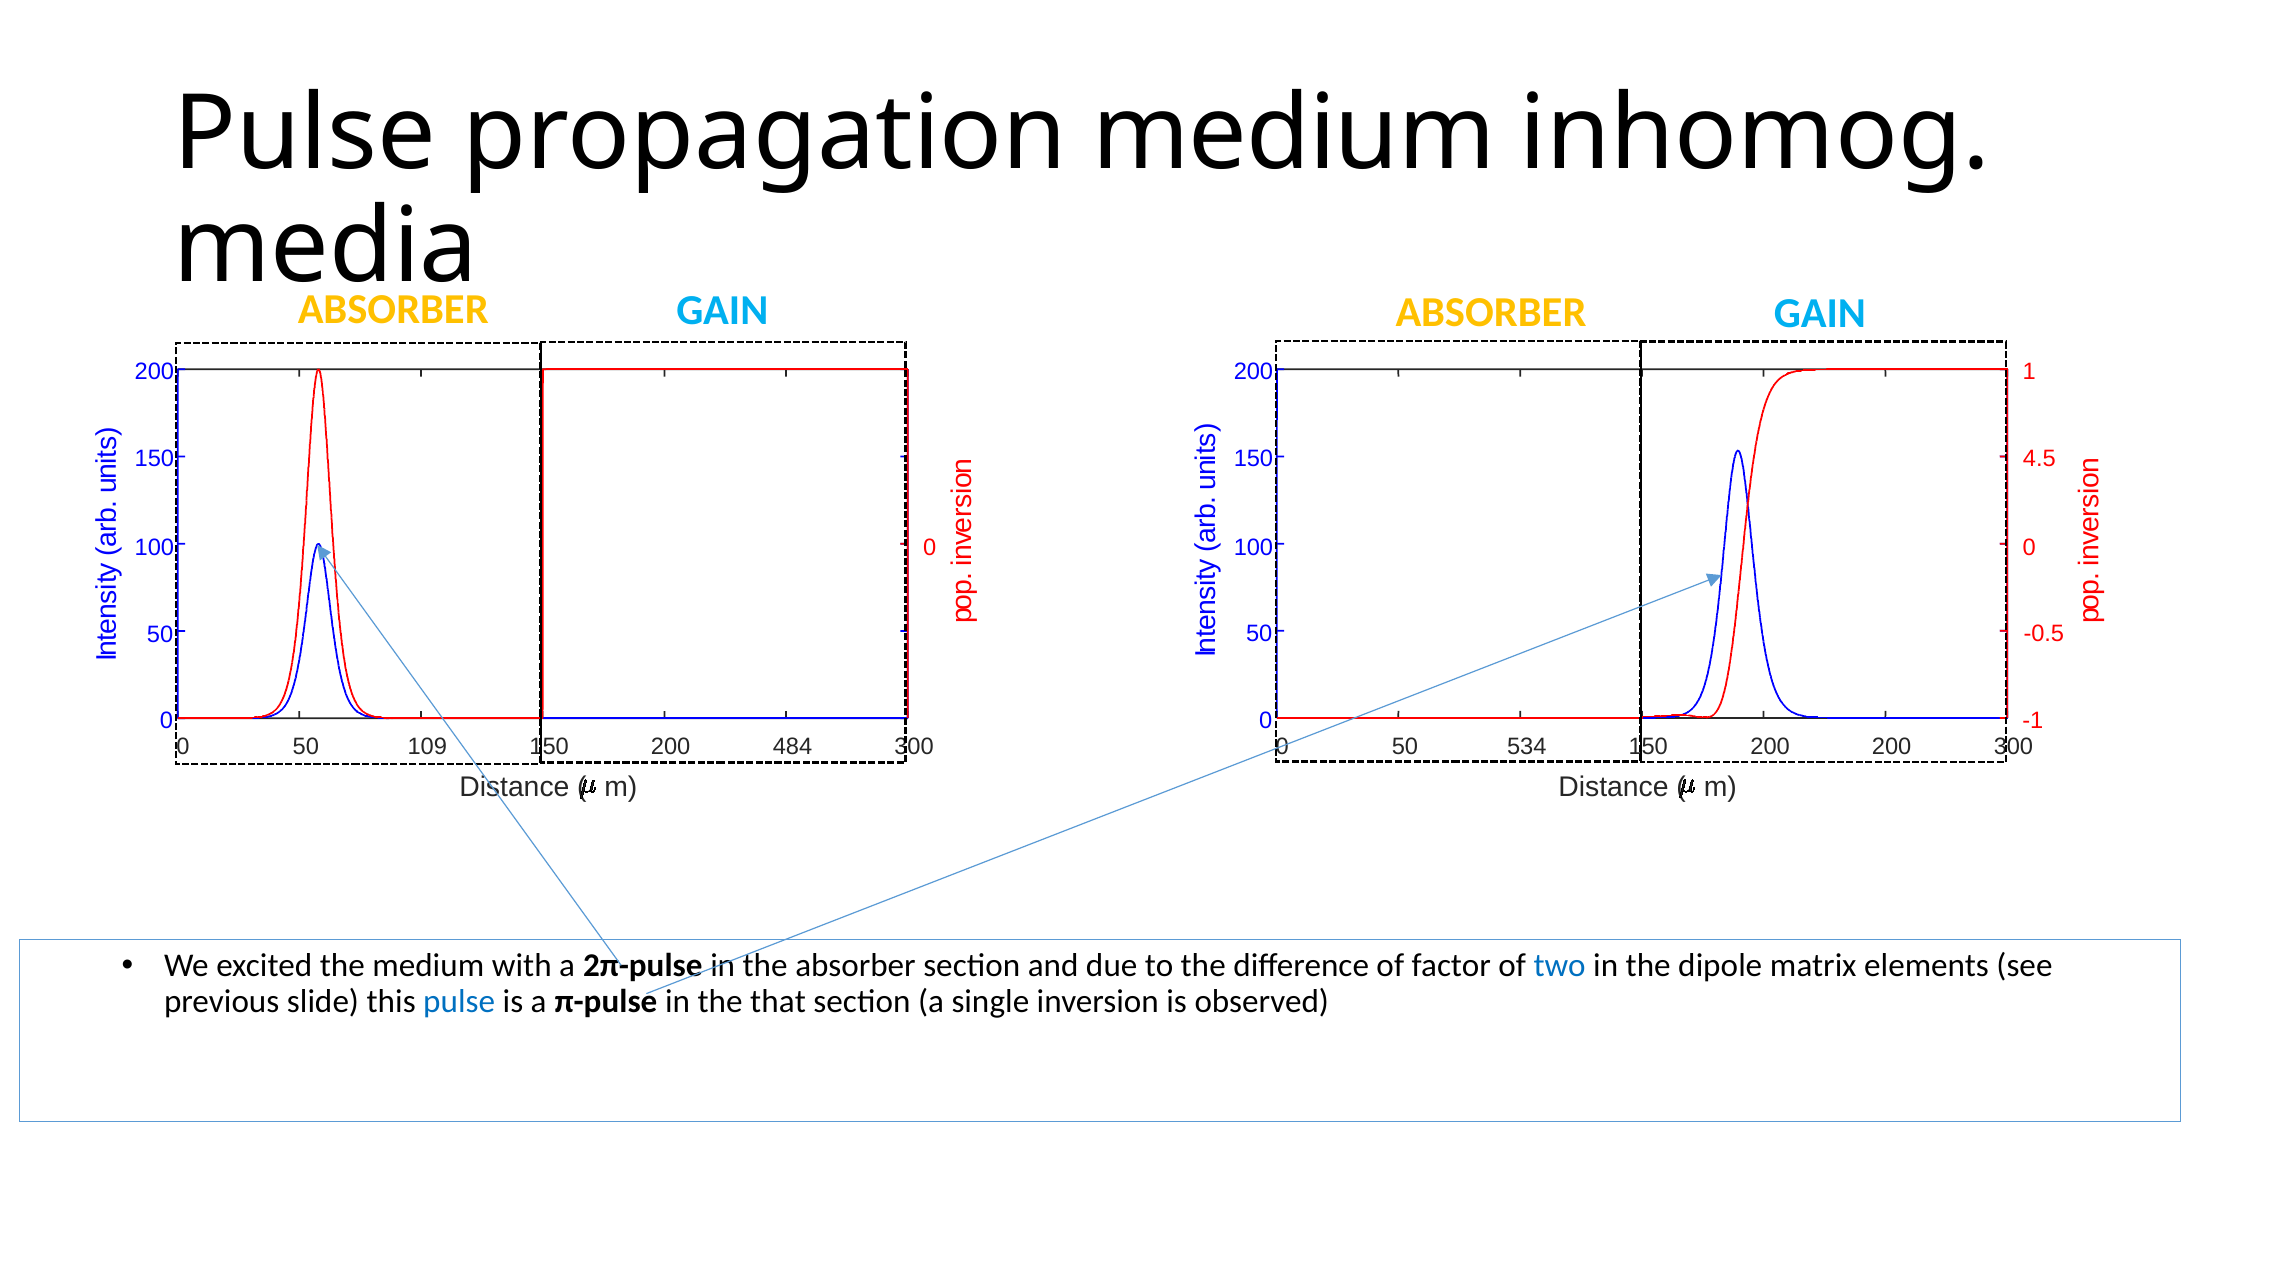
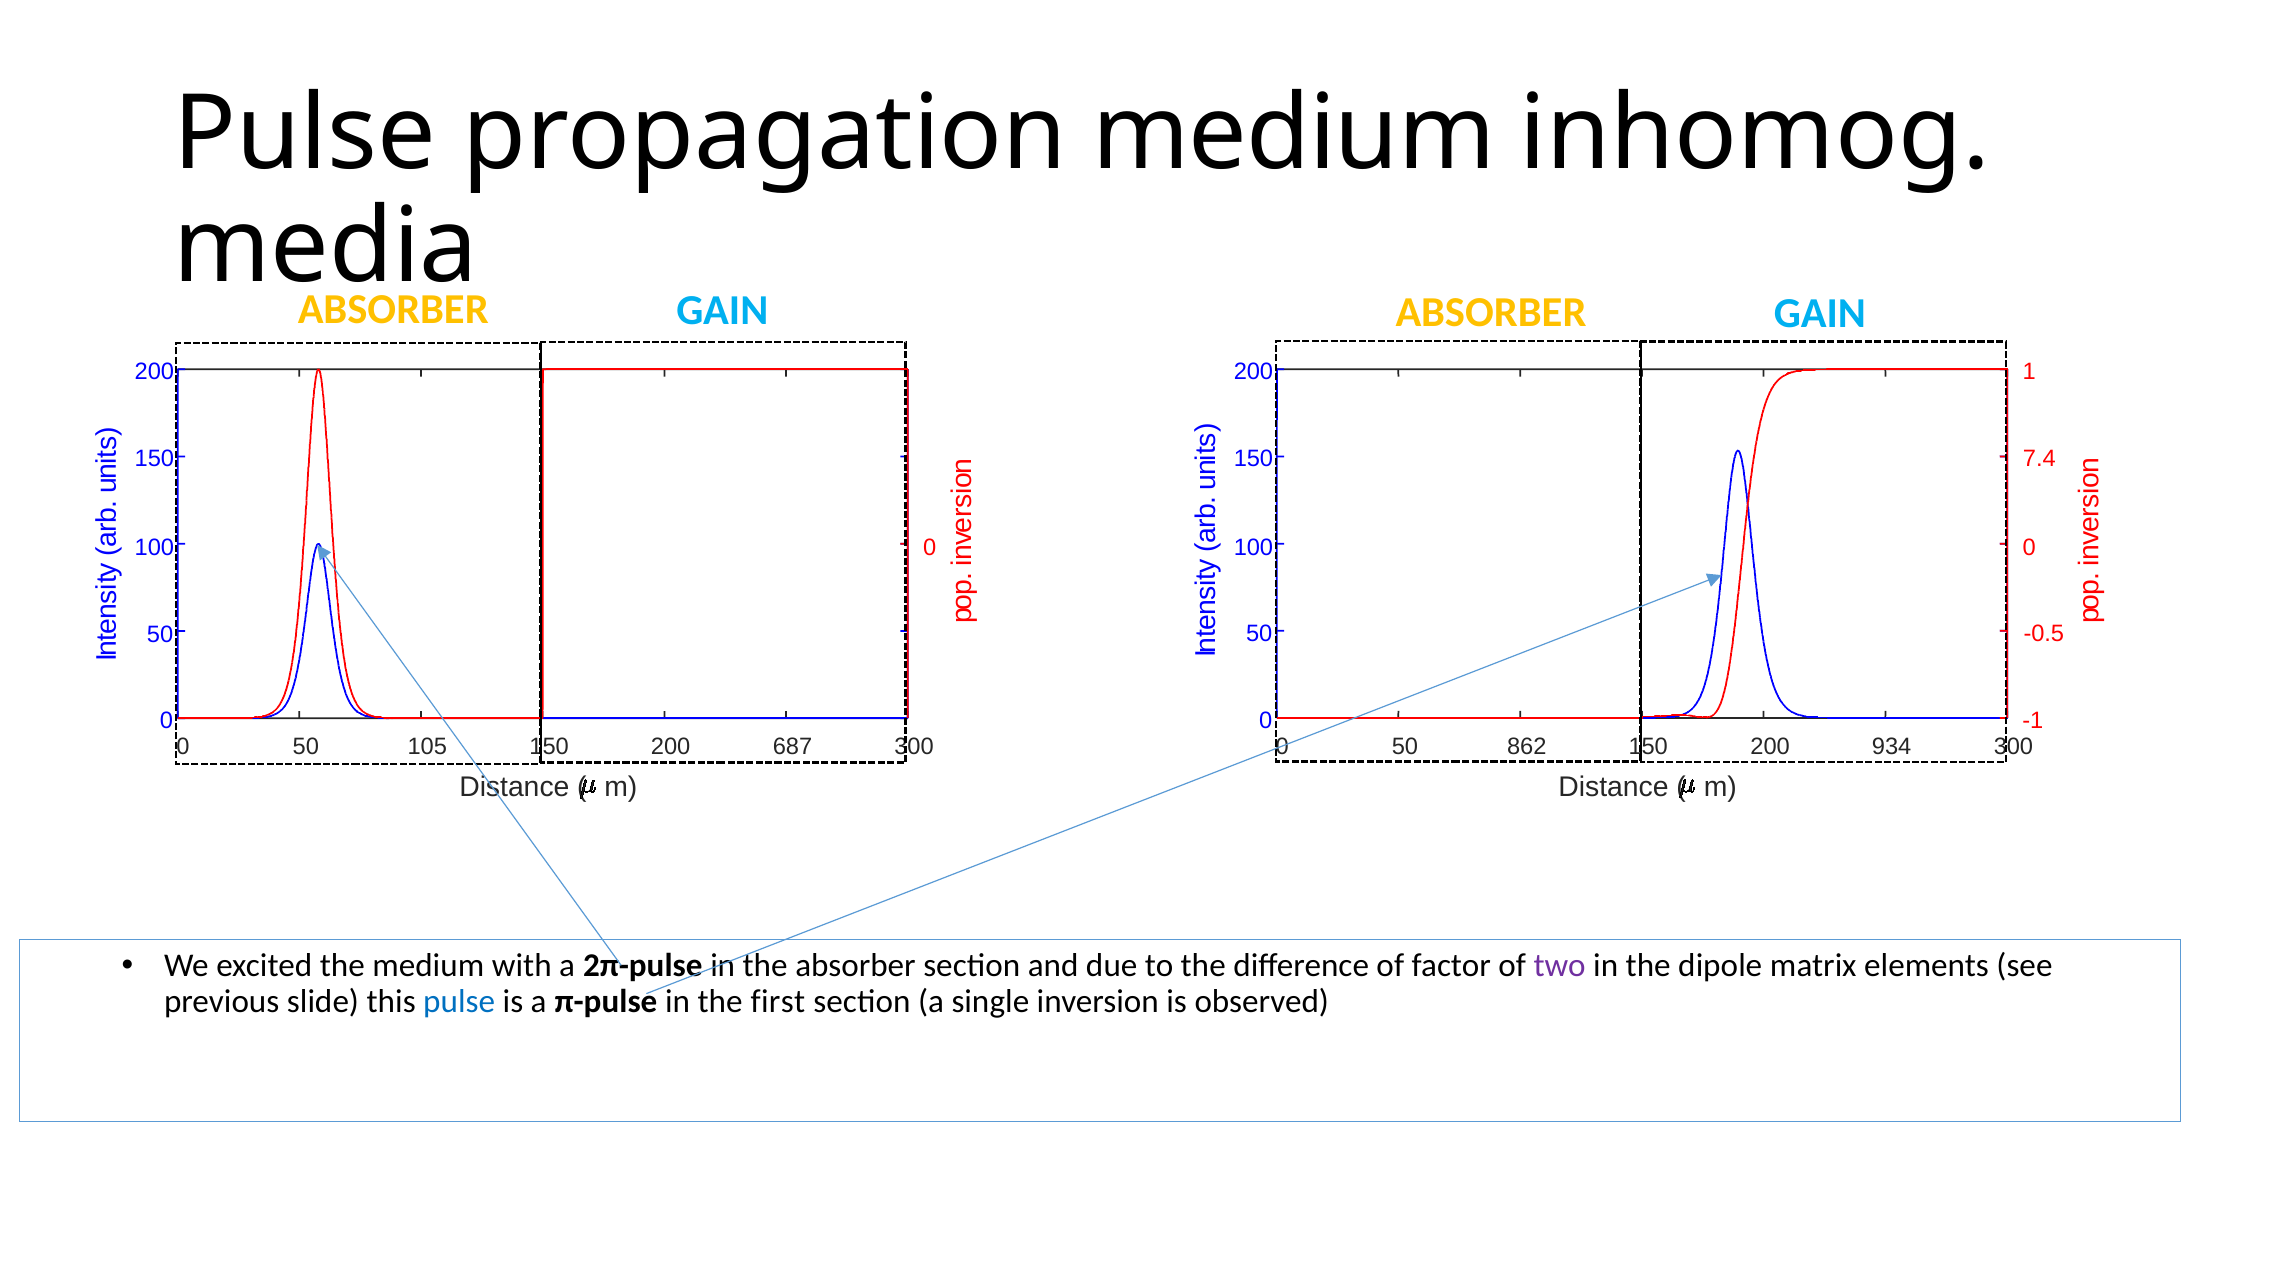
4.5: 4.5 -> 7.4
534: 534 -> 862
200 200: 200 -> 934
109: 109 -> 105
484: 484 -> 687
two colour: blue -> purple
that: that -> first
